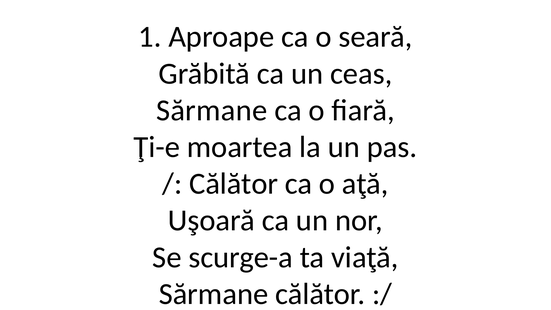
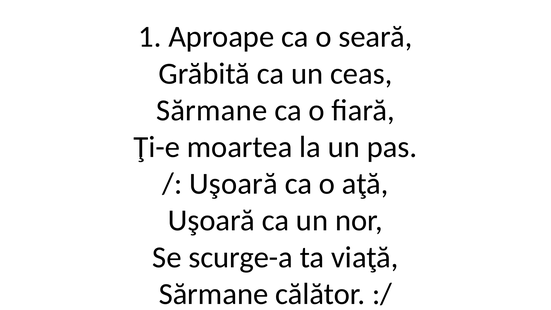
Călător at (234, 184): Călător -> Uşoară
